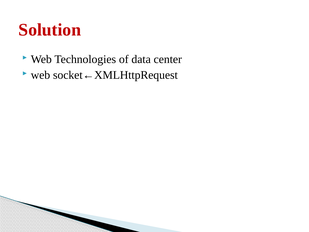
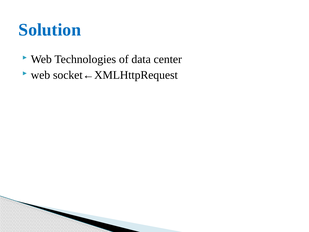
Solution colour: red -> blue
